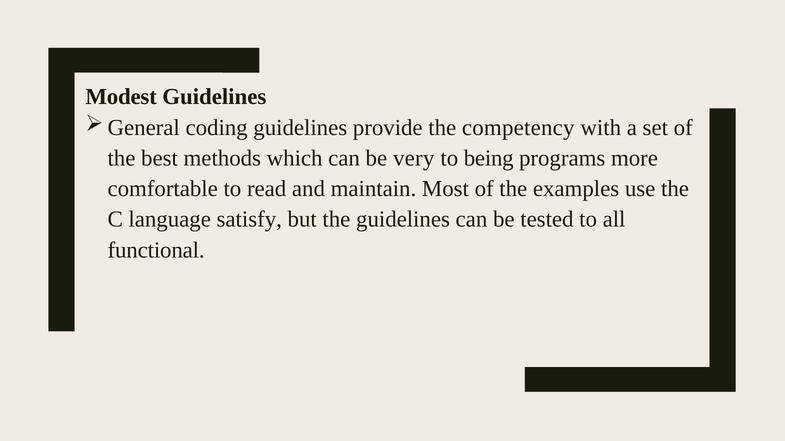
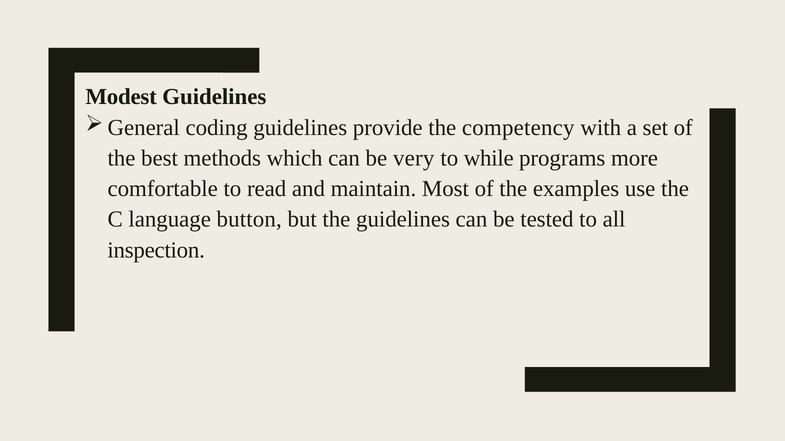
being: being -> while
satisfy: satisfy -> button
functional: functional -> inspection
